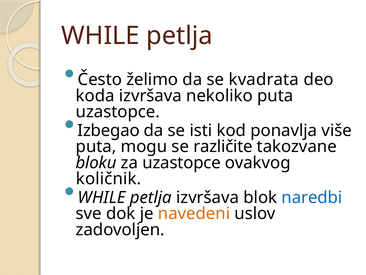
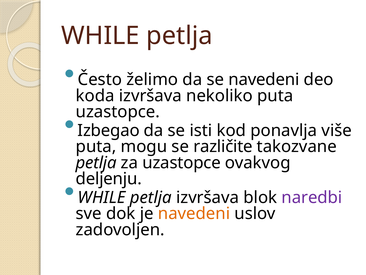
se kvadrata: kvadrata -> navedeni
bloku at (96, 162): bloku -> petlja
količnik: količnik -> deljenju
naredbi colour: blue -> purple
